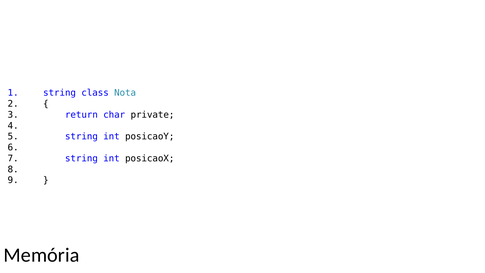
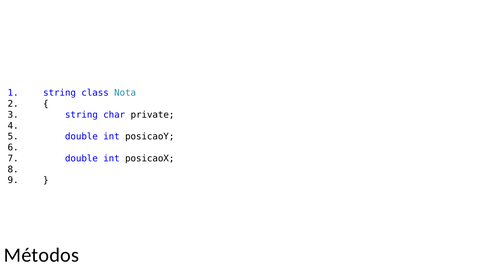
return at (81, 115): return -> string
string at (81, 136): string -> double
string at (81, 158): string -> double
Memória: Memória -> Métodos
